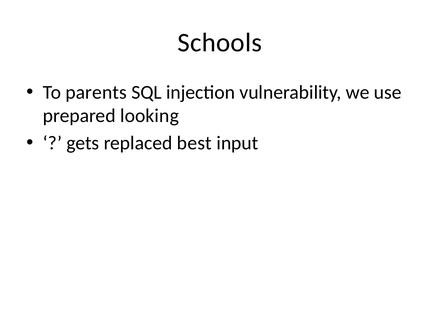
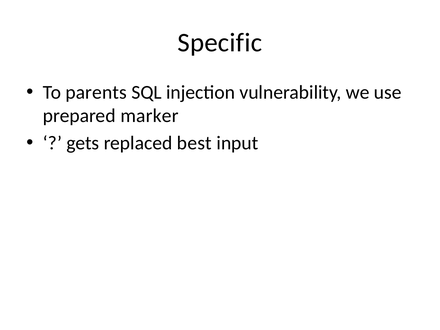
Schools: Schools -> Specific
looking: looking -> marker
